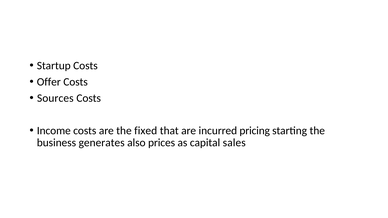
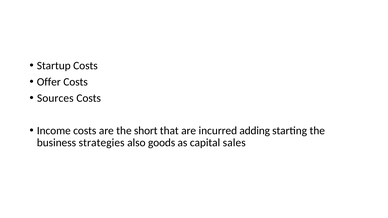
fixed: fixed -> short
pricing: pricing -> adding
generates: generates -> strategies
prices: prices -> goods
